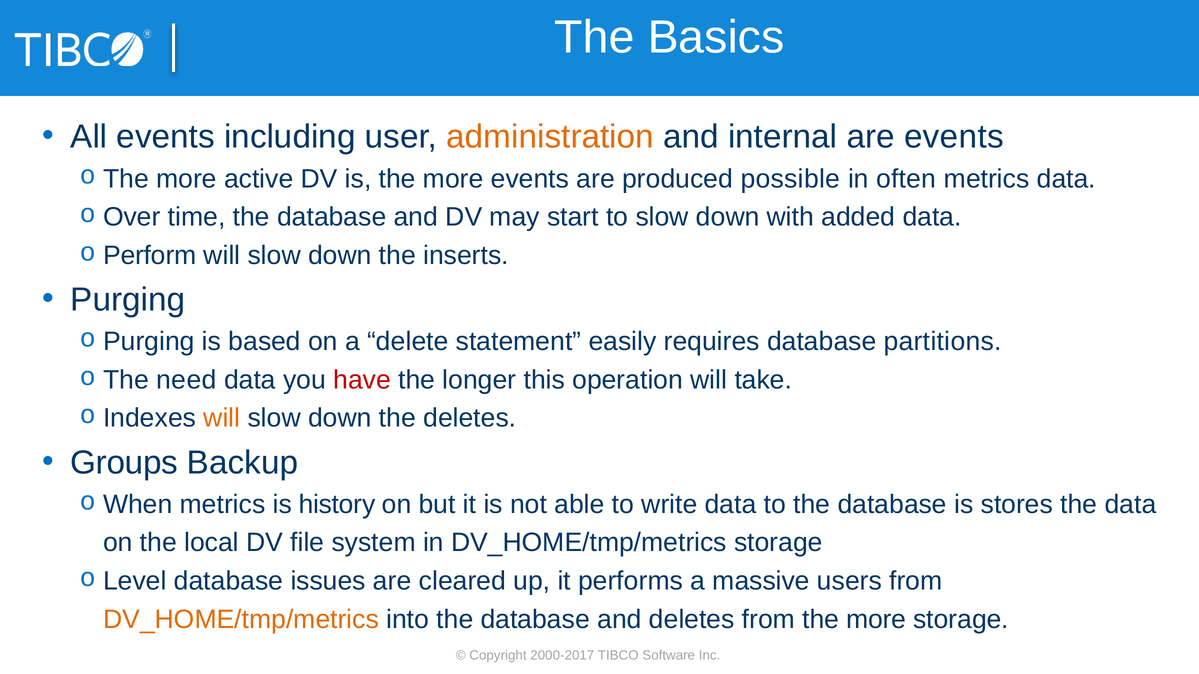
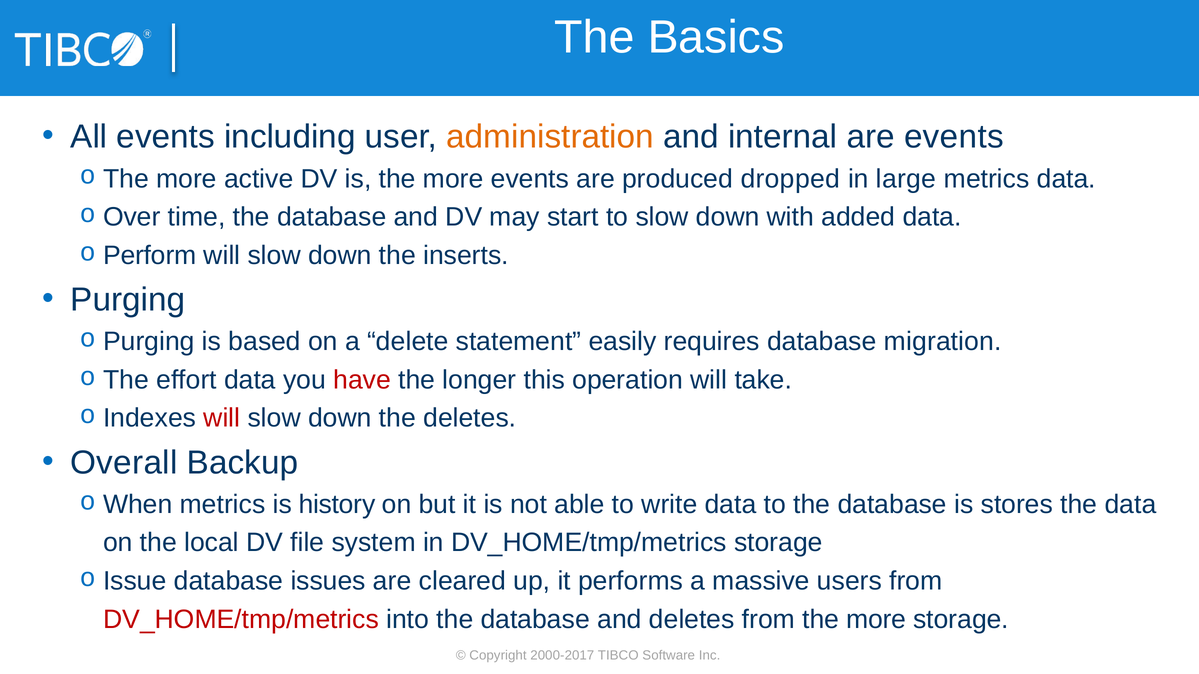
possible: possible -> dropped
often: often -> large
partitions: partitions -> migration
need: need -> effort
will at (222, 418) colour: orange -> red
Groups: Groups -> Overall
Level: Level -> Issue
DV_HOME/tmp/metrics at (241, 620) colour: orange -> red
